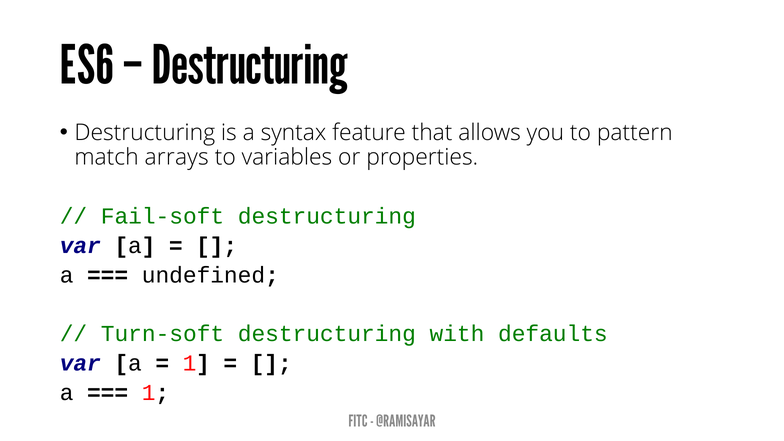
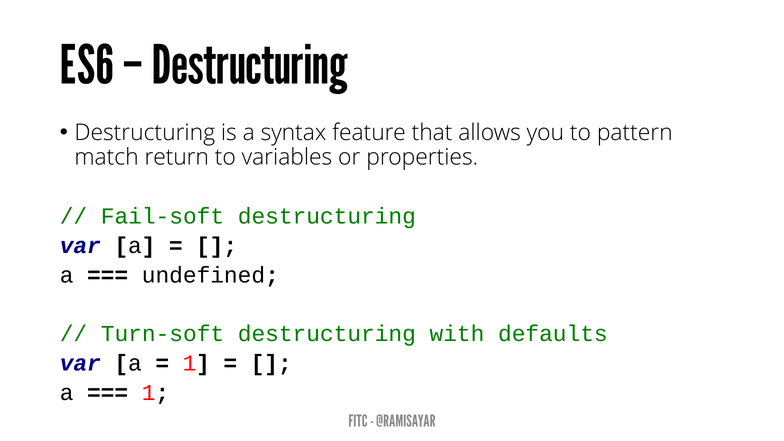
arrays: arrays -> return
